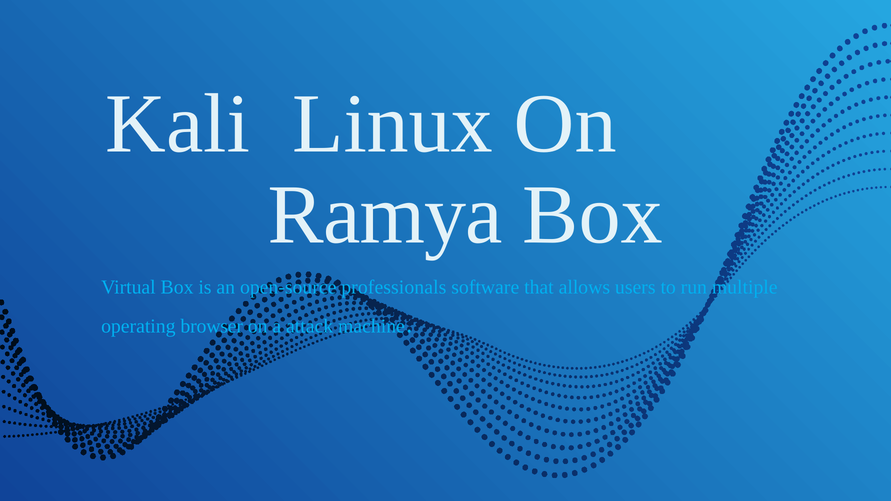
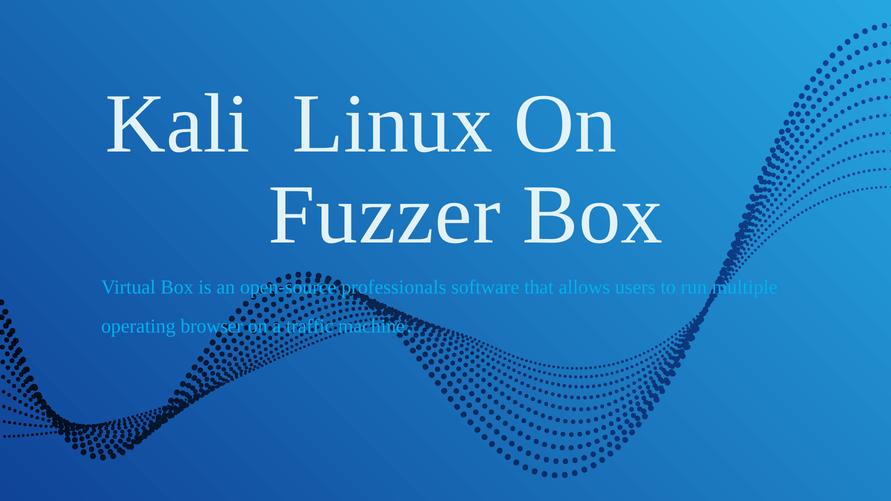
Ramya: Ramya -> Fuzzer
attack: attack -> traffic
